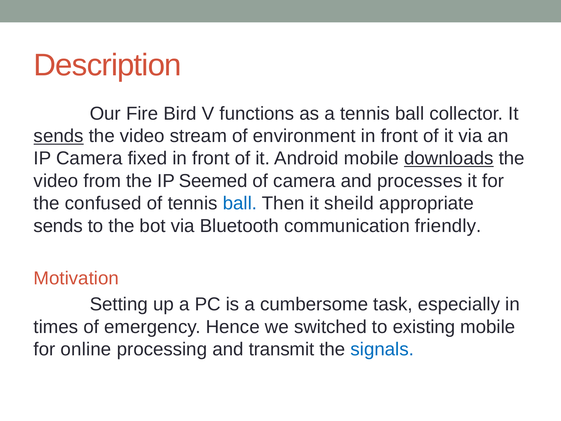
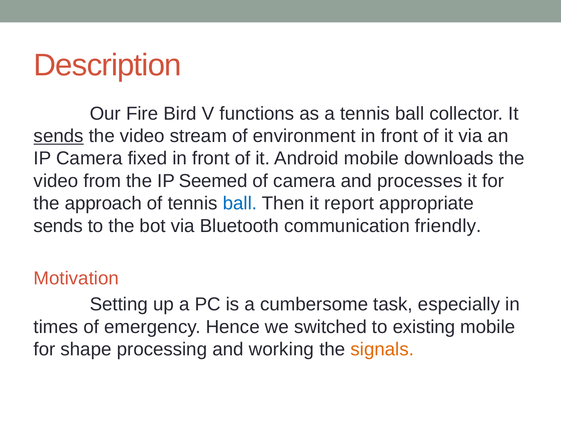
downloads underline: present -> none
confused: confused -> approach
sheild: sheild -> report
online: online -> shape
transmit: transmit -> working
signals colour: blue -> orange
